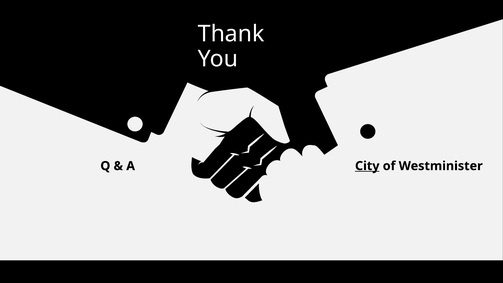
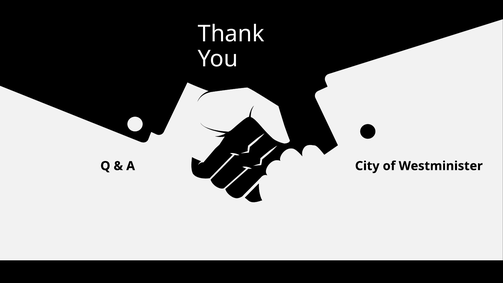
City underline: present -> none
